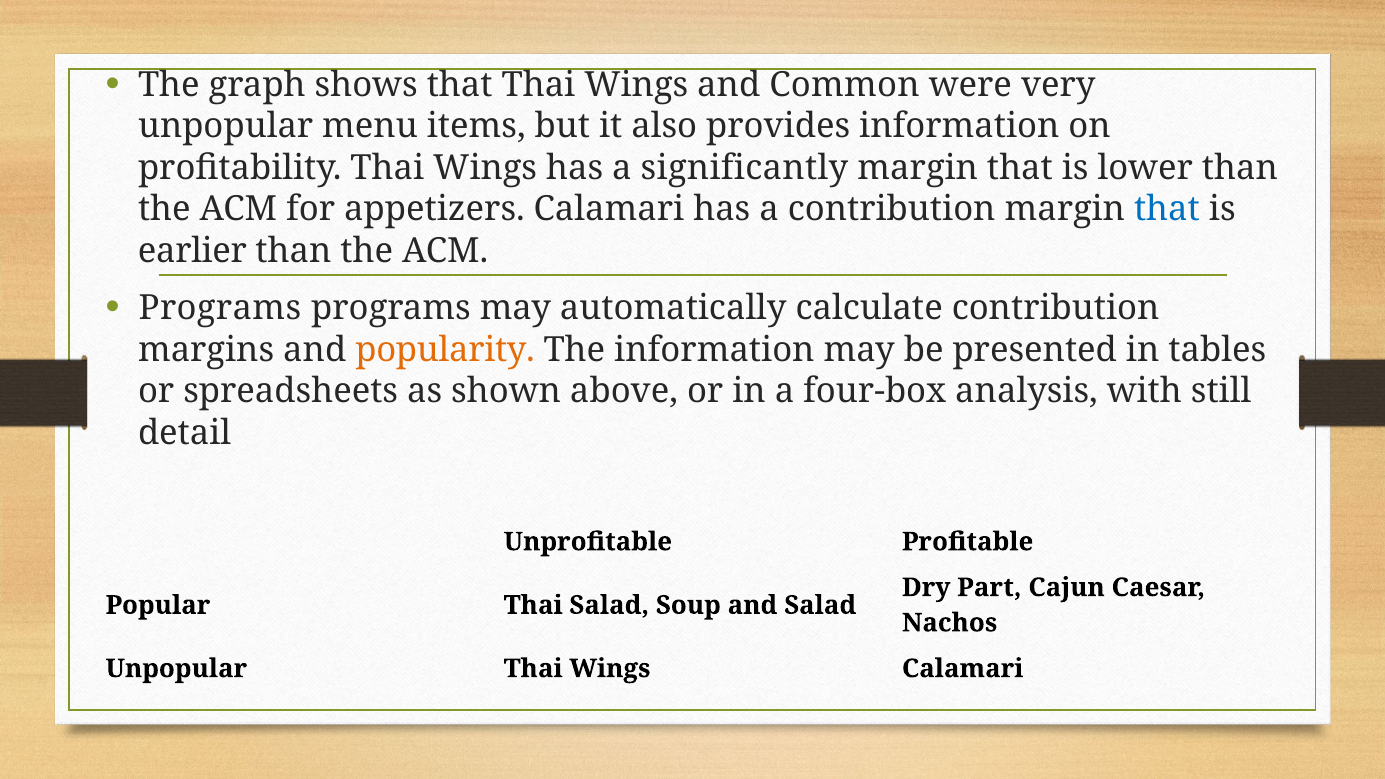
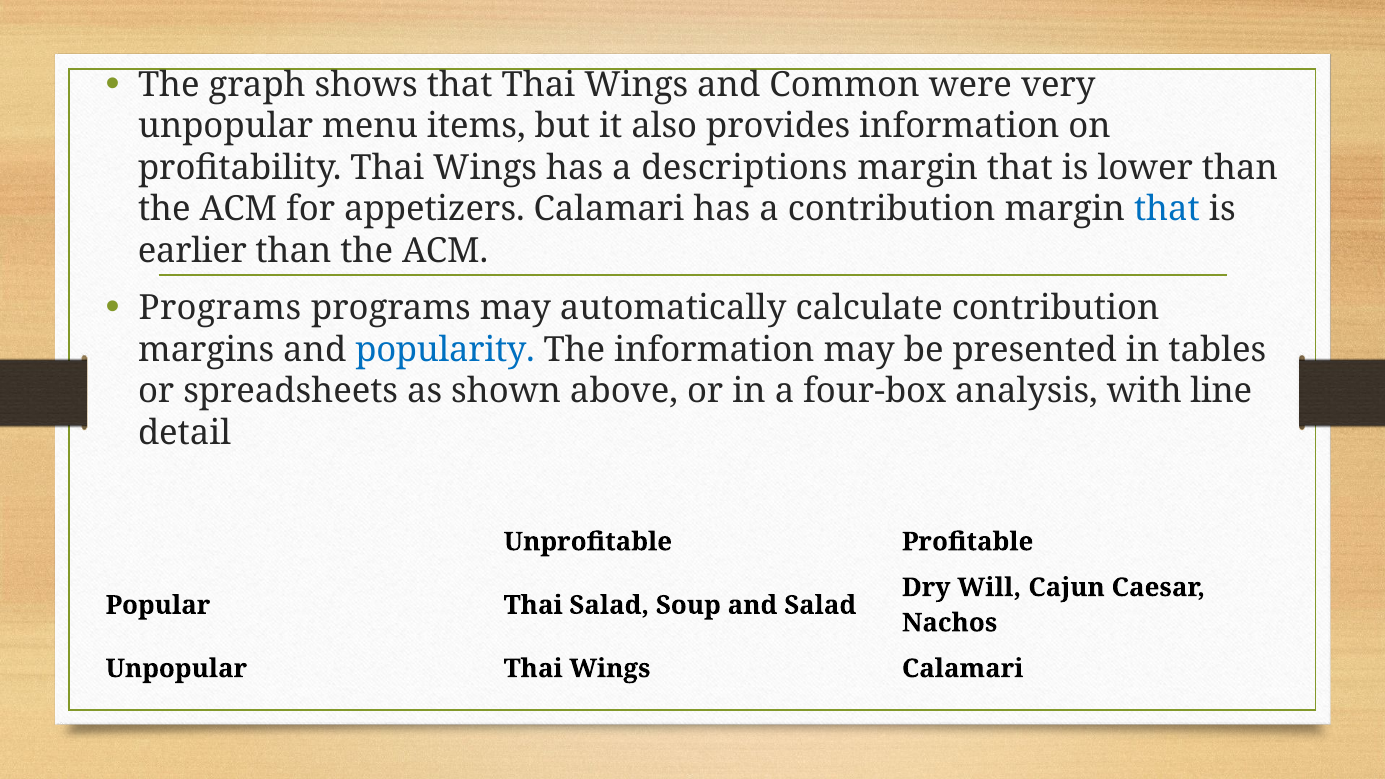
significantly: significantly -> descriptions
popularity colour: orange -> blue
still: still -> line
Part: Part -> Will
